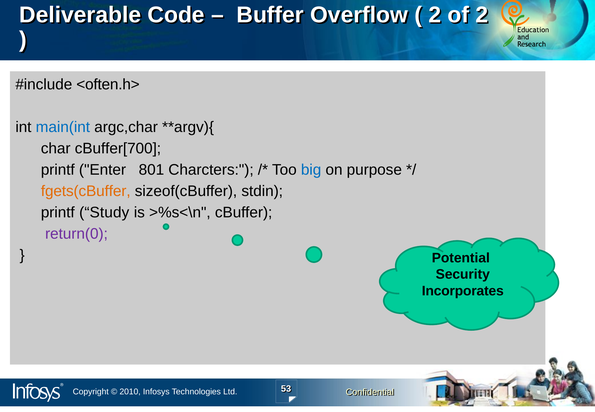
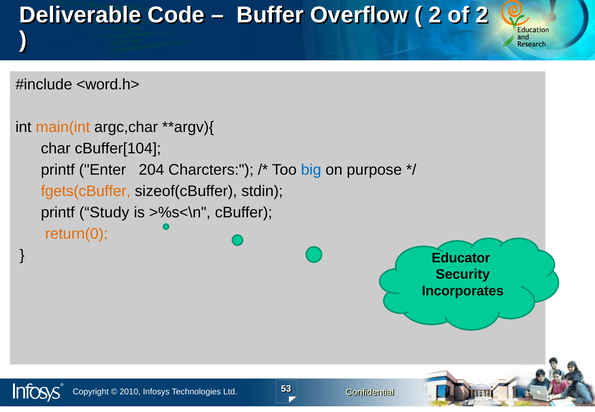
<often.h>: <often.h> -> <word.h>
main(int colour: blue -> orange
cBuffer[700: cBuffer[700 -> cBuffer[104
801: 801 -> 204
return(0 colour: purple -> orange
Potential: Potential -> Educator
